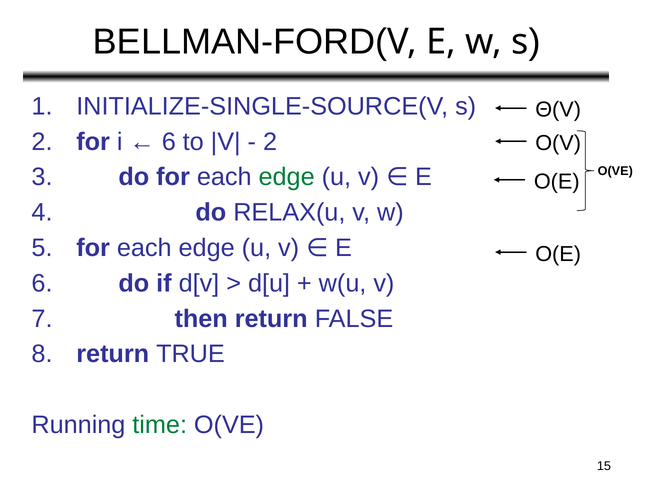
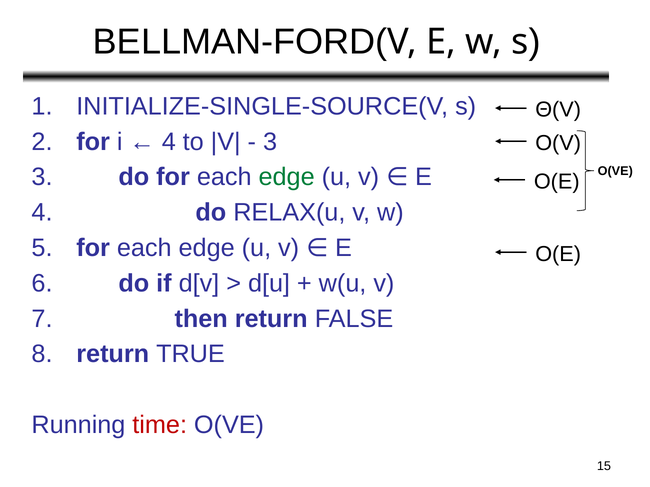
6 at (169, 142): 6 -> 4
2 at (270, 142): 2 -> 3
time colour: green -> red
